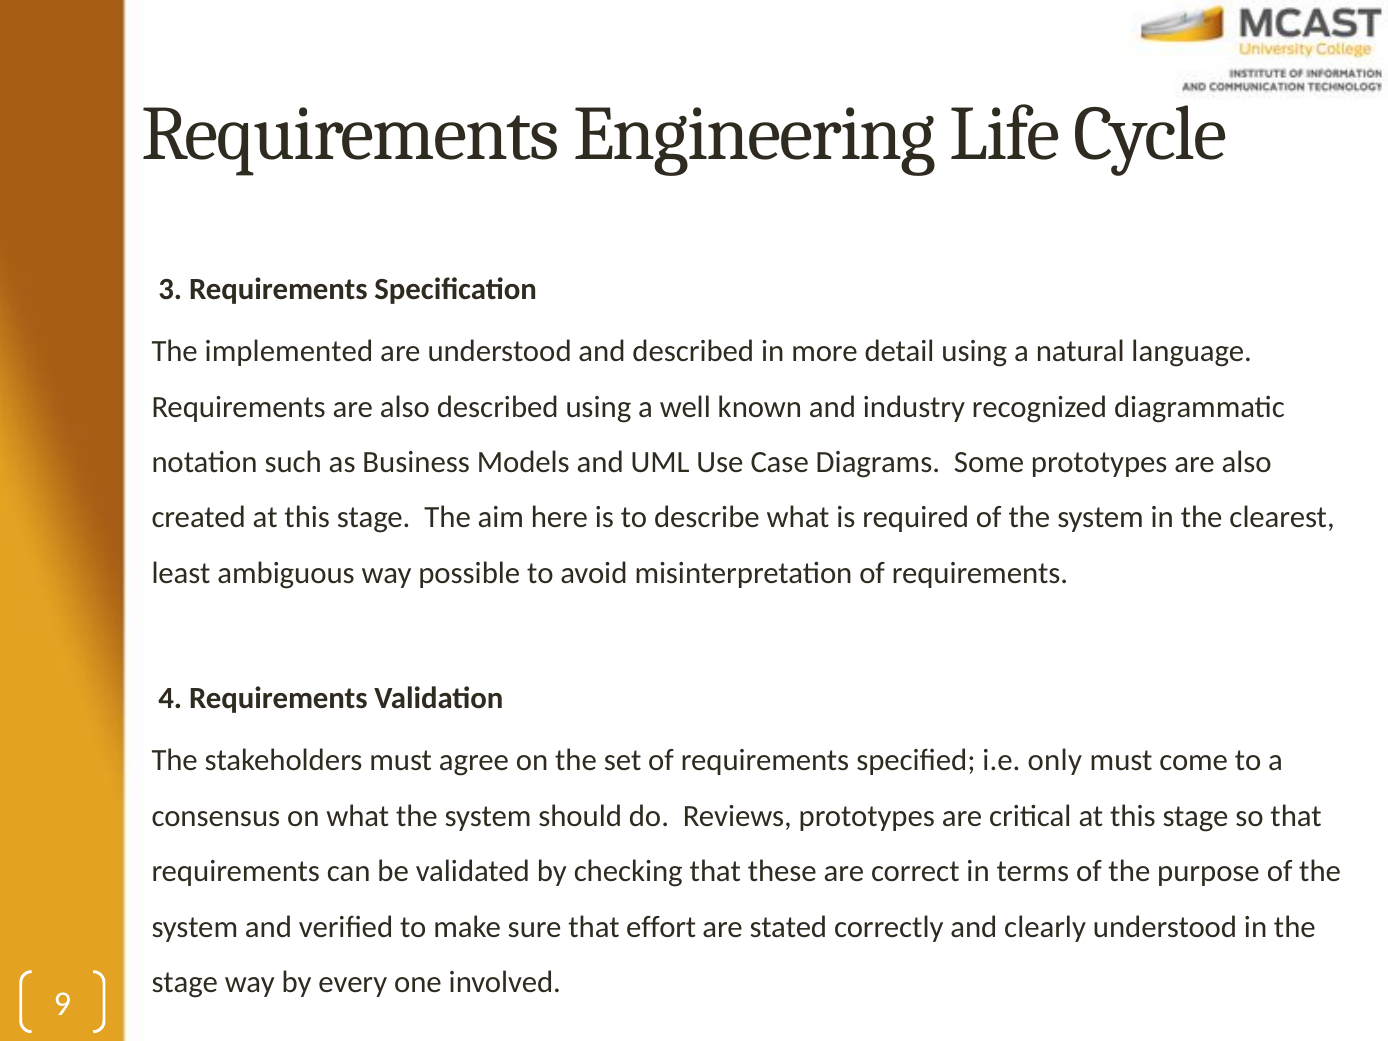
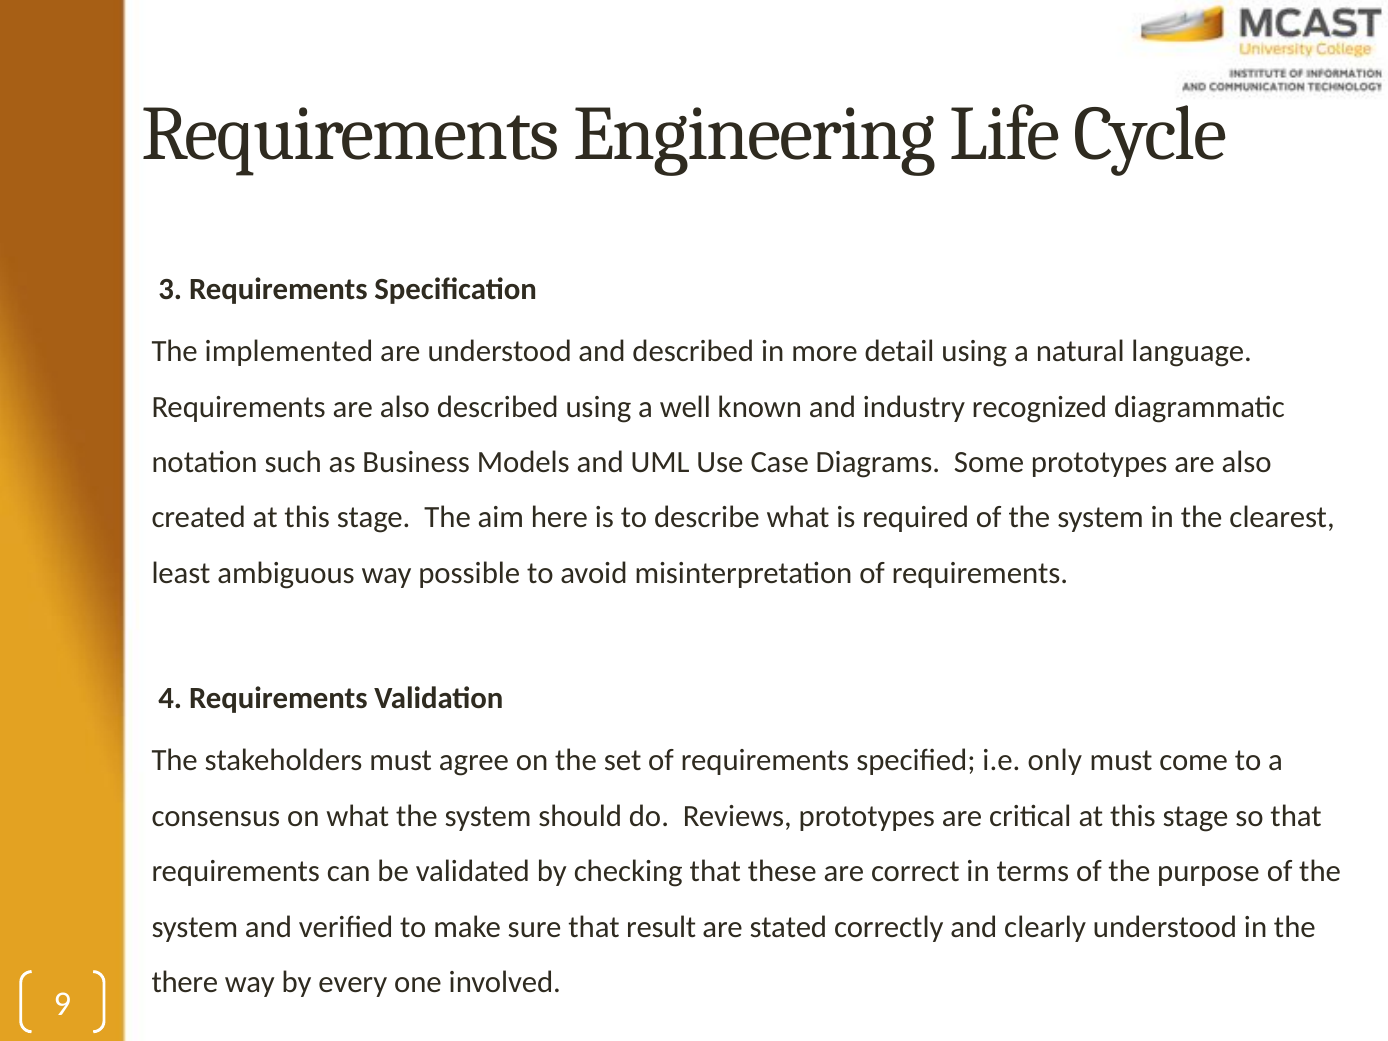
effort: effort -> result
stage at (185, 982): stage -> there
